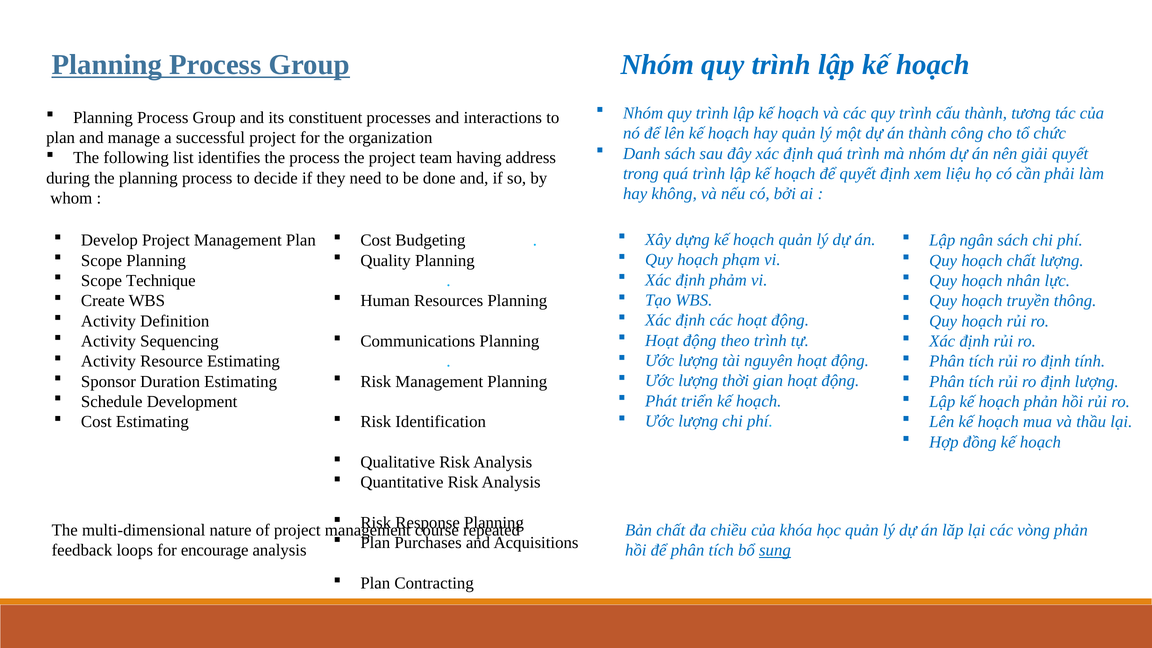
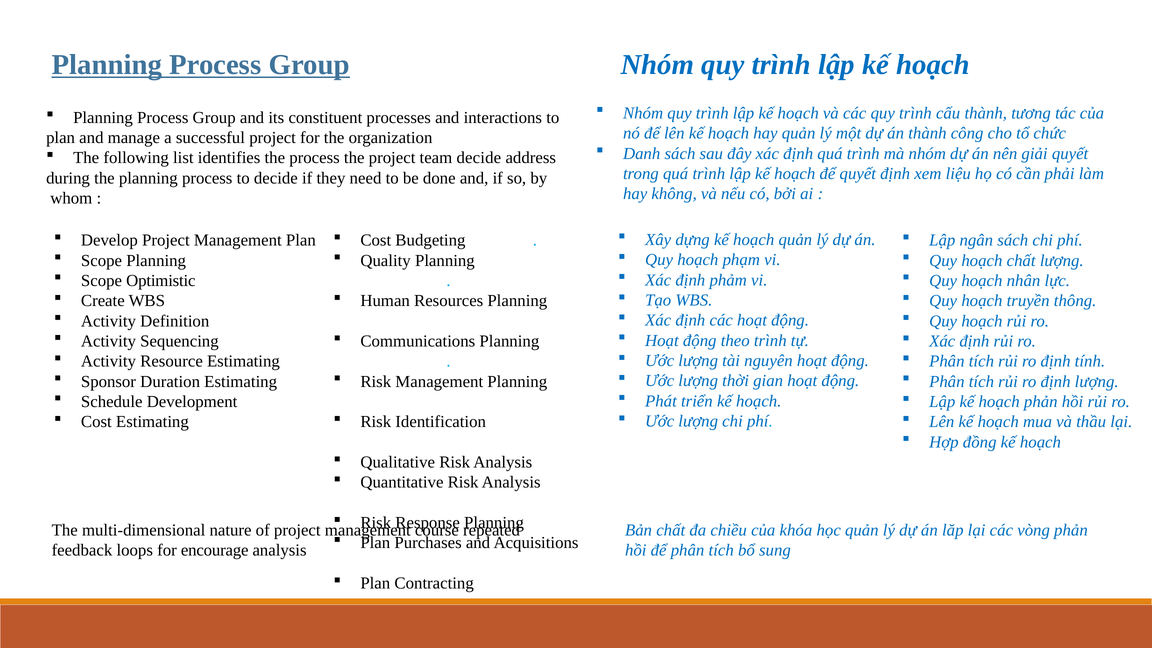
team having: having -> decide
Technique: Technique -> Optimistic
sung underline: present -> none
